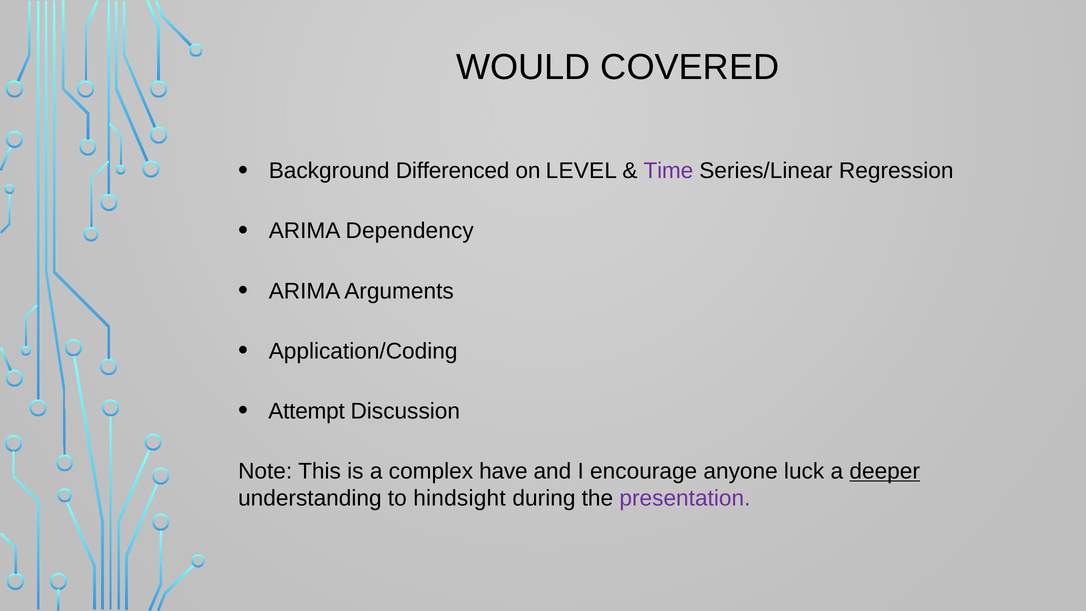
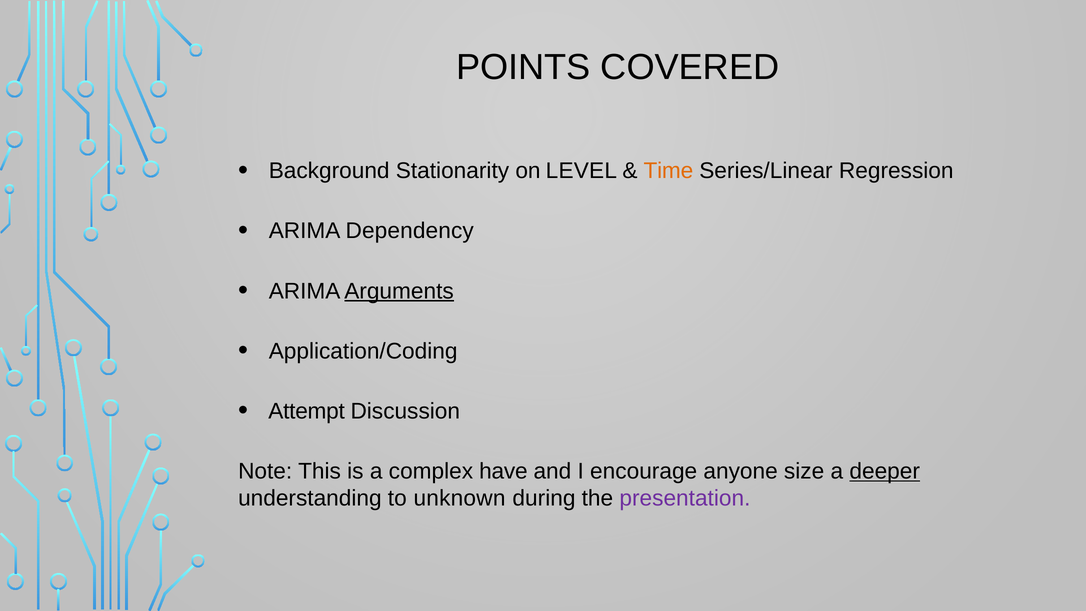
WOULD: WOULD -> POINTS
Differenced: Differenced -> Stationarity
Time colour: purple -> orange
Arguments underline: none -> present
luck: luck -> size
hindsight: hindsight -> unknown
